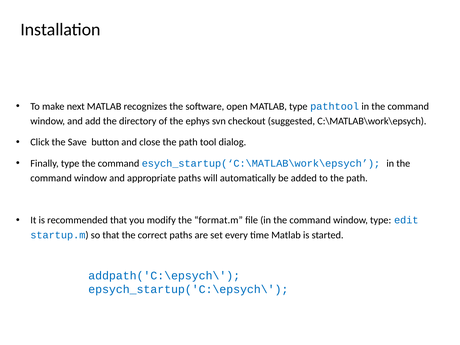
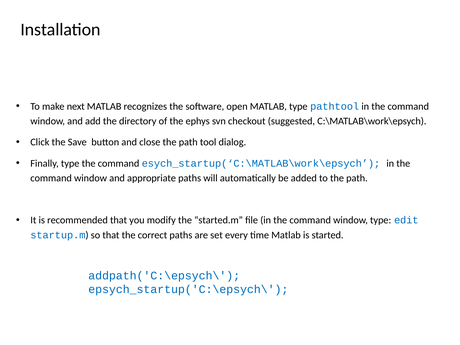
format.m: format.m -> started.m
